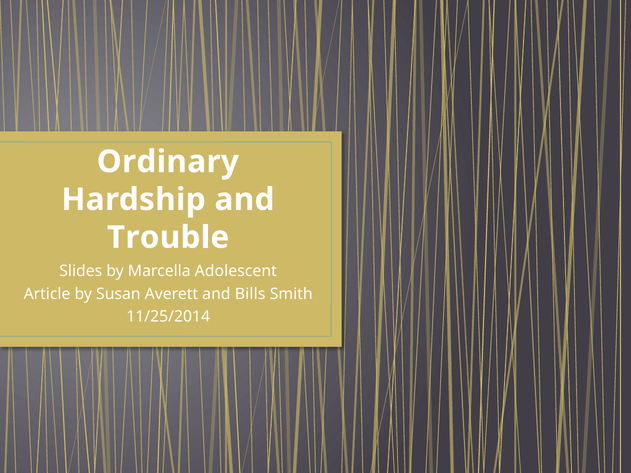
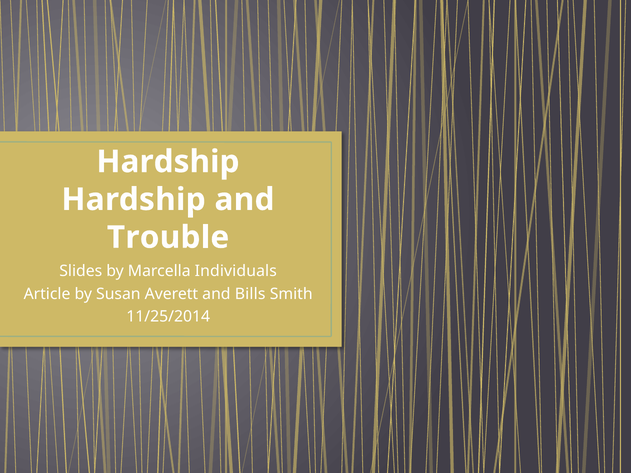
Ordinary at (168, 162): Ordinary -> Hardship
Adolescent: Adolescent -> Individuals
